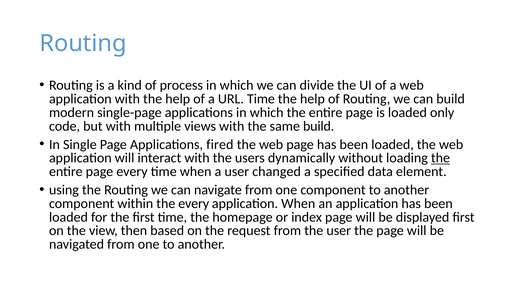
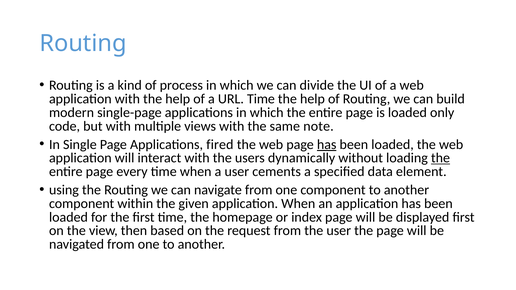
same build: build -> note
has at (327, 145) underline: none -> present
changed: changed -> cements
the every: every -> given
